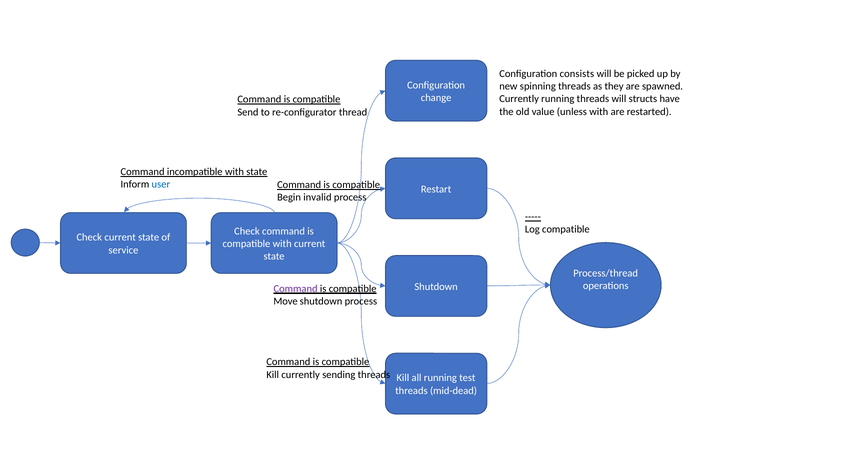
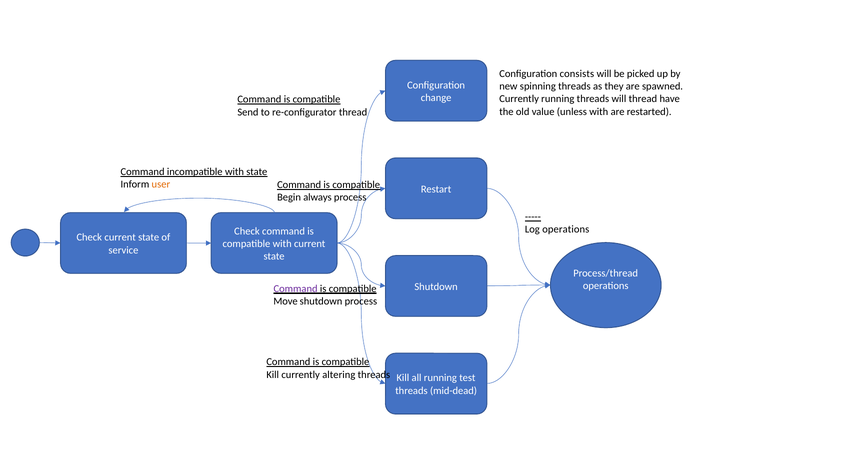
will structs: structs -> thread
user colour: blue -> orange
invalid: invalid -> always
Log compatible: compatible -> operations
sending: sending -> altering
